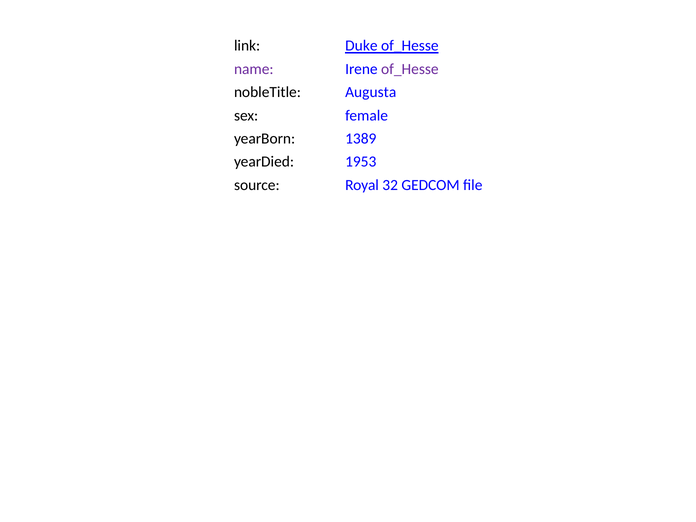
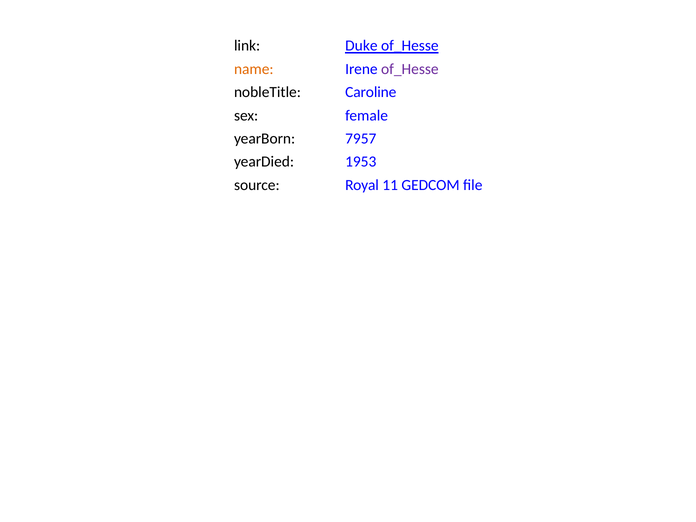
name colour: purple -> orange
Augusta: Augusta -> Caroline
1389: 1389 -> 7957
32: 32 -> 11
